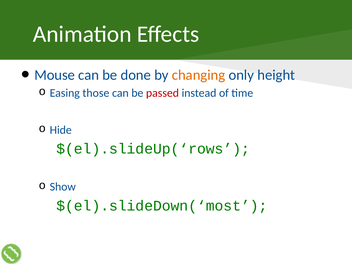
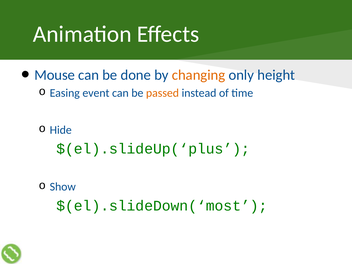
those: those -> event
passed colour: red -> orange
$(el).slideUp(‘rows: $(el).slideUp(‘rows -> $(el).slideUp(‘plus
